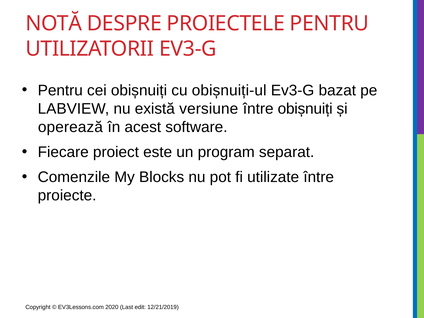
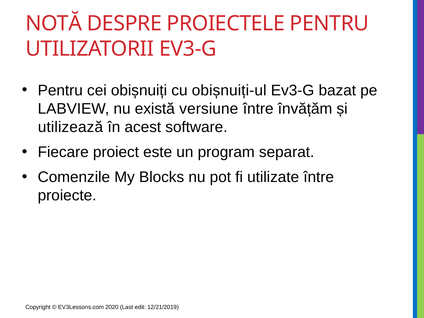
între obișnuiți: obișnuiți -> învățăm
operează: operează -> utilizează
